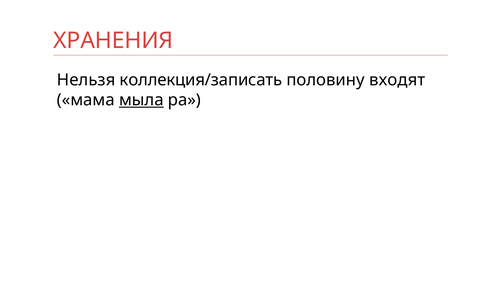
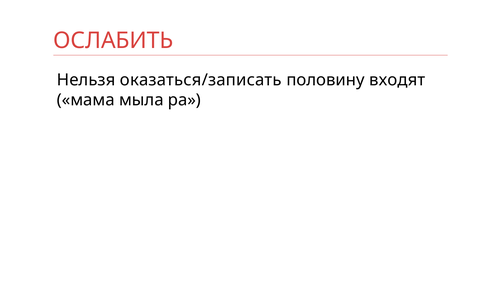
ХРАНЕНИЯ: ХРАНЕНИЯ -> ОСЛАБИТЬ
коллекция/записать: коллекция/записать -> оказаться/записать
мыла underline: present -> none
